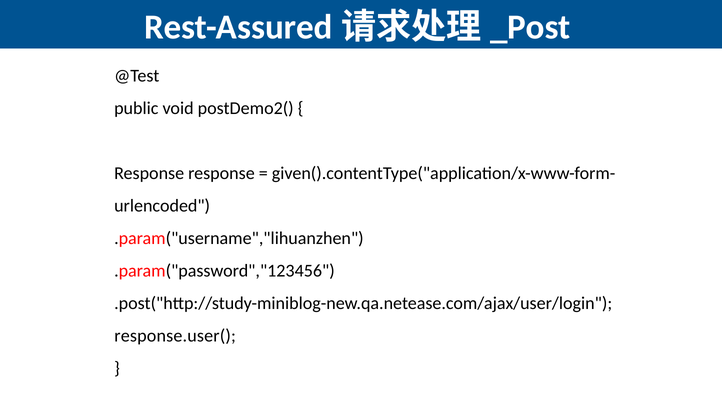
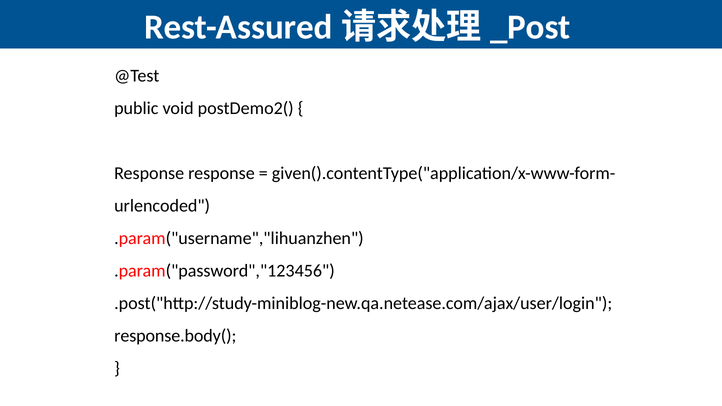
response.user(: response.user( -> response.body(
